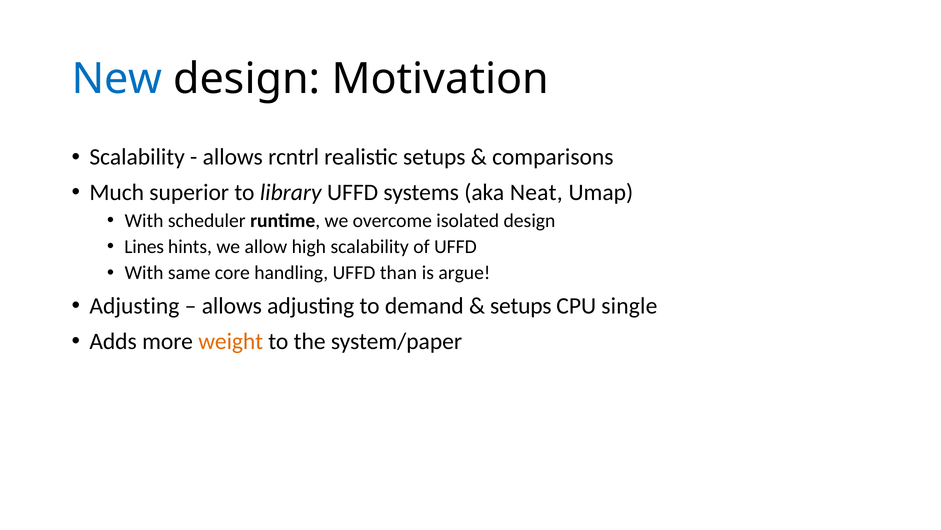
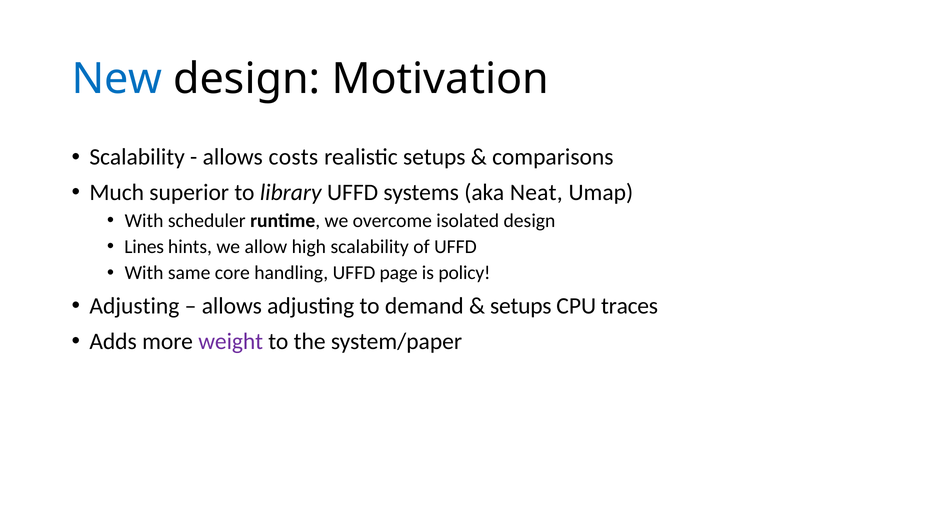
rcntrl: rcntrl -> costs
than: than -> page
argue: argue -> policy
single: single -> traces
weight colour: orange -> purple
